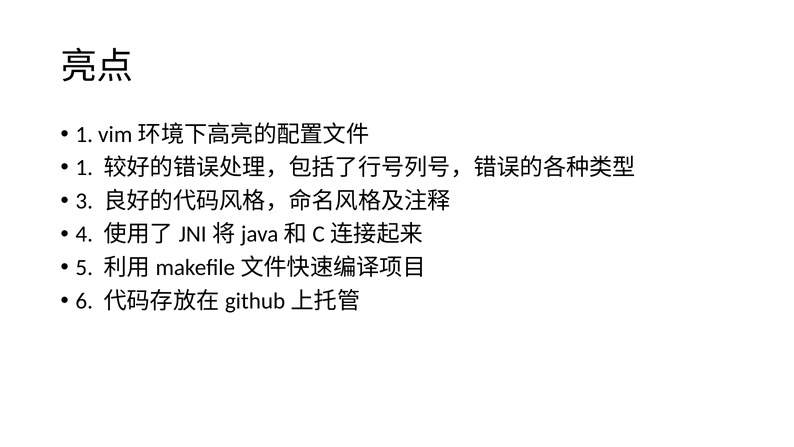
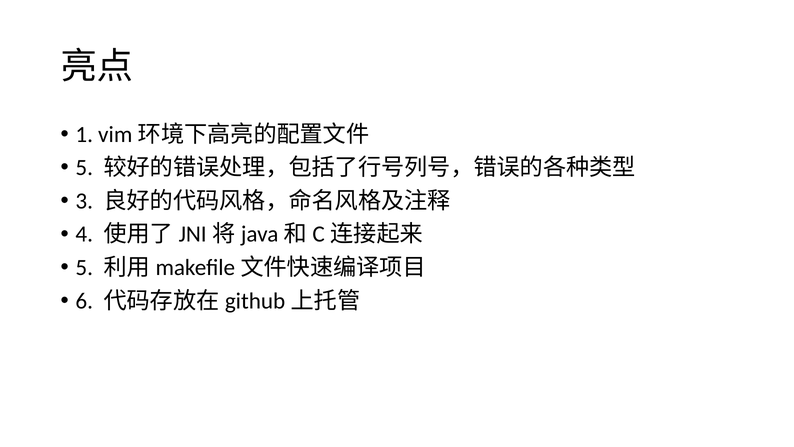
1 at (84, 168): 1 -> 5
